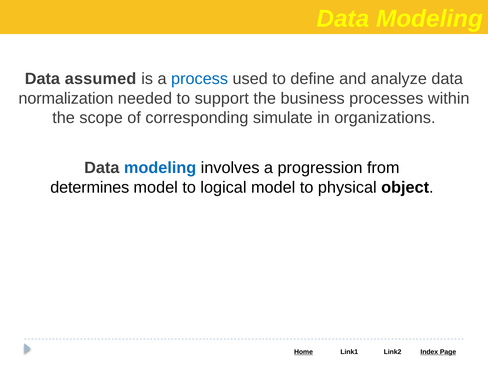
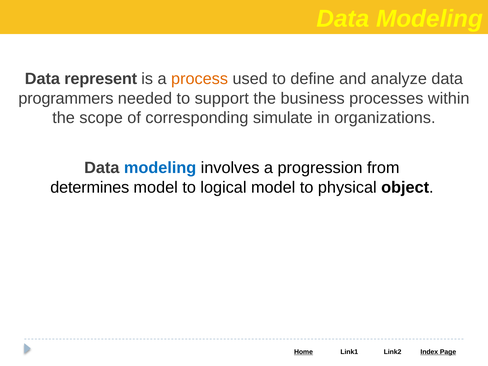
assumed: assumed -> represent
process colour: blue -> orange
normalization: normalization -> programmers
